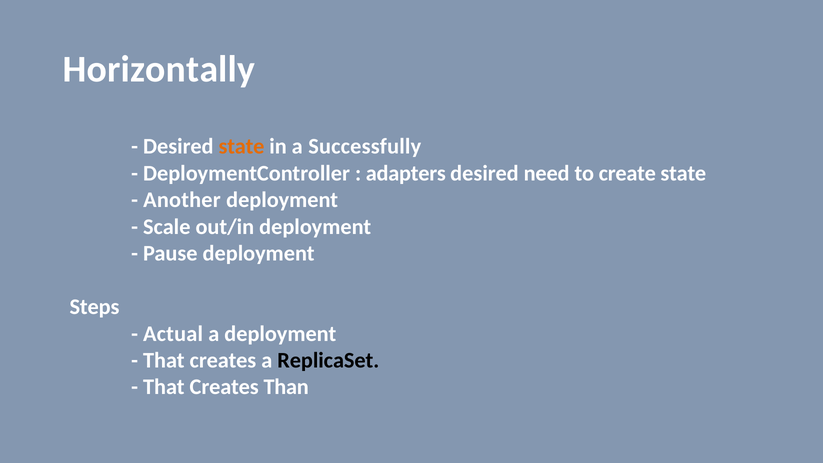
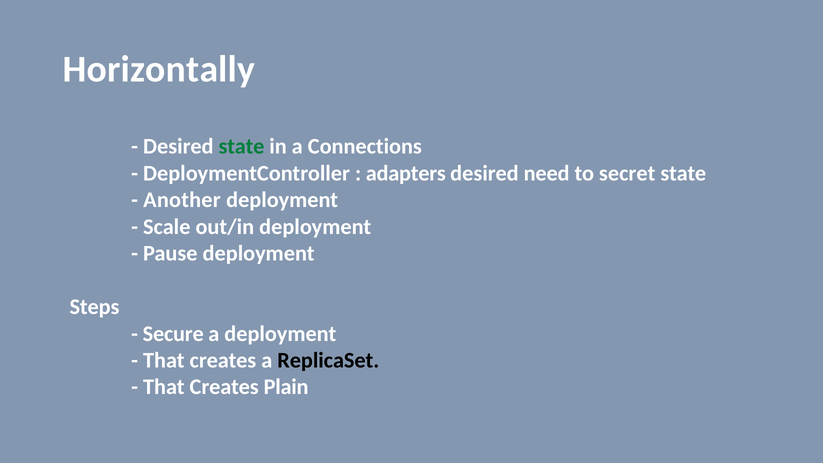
state at (241, 146) colour: orange -> green
Successfully: Successfully -> Connections
create: create -> secret
Actual: Actual -> Secure
Than: Than -> Plain
